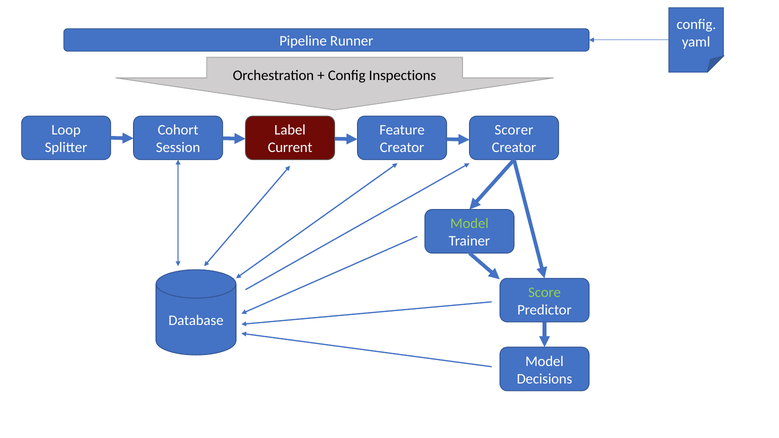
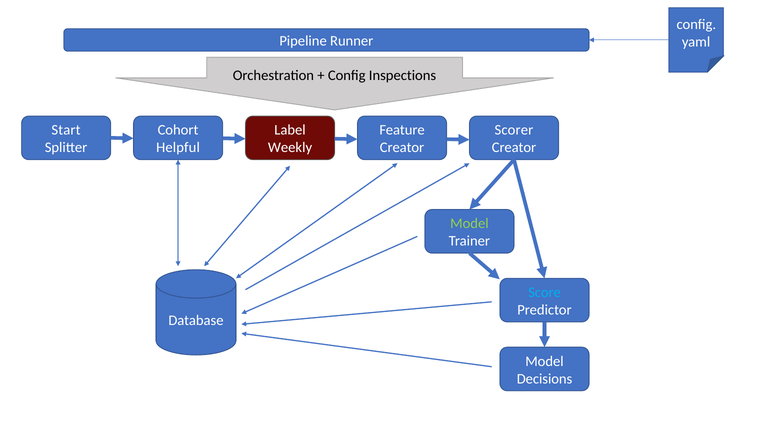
Loop: Loop -> Start
Session: Session -> Helpful
Current: Current -> Weekly
Score colour: light green -> light blue
